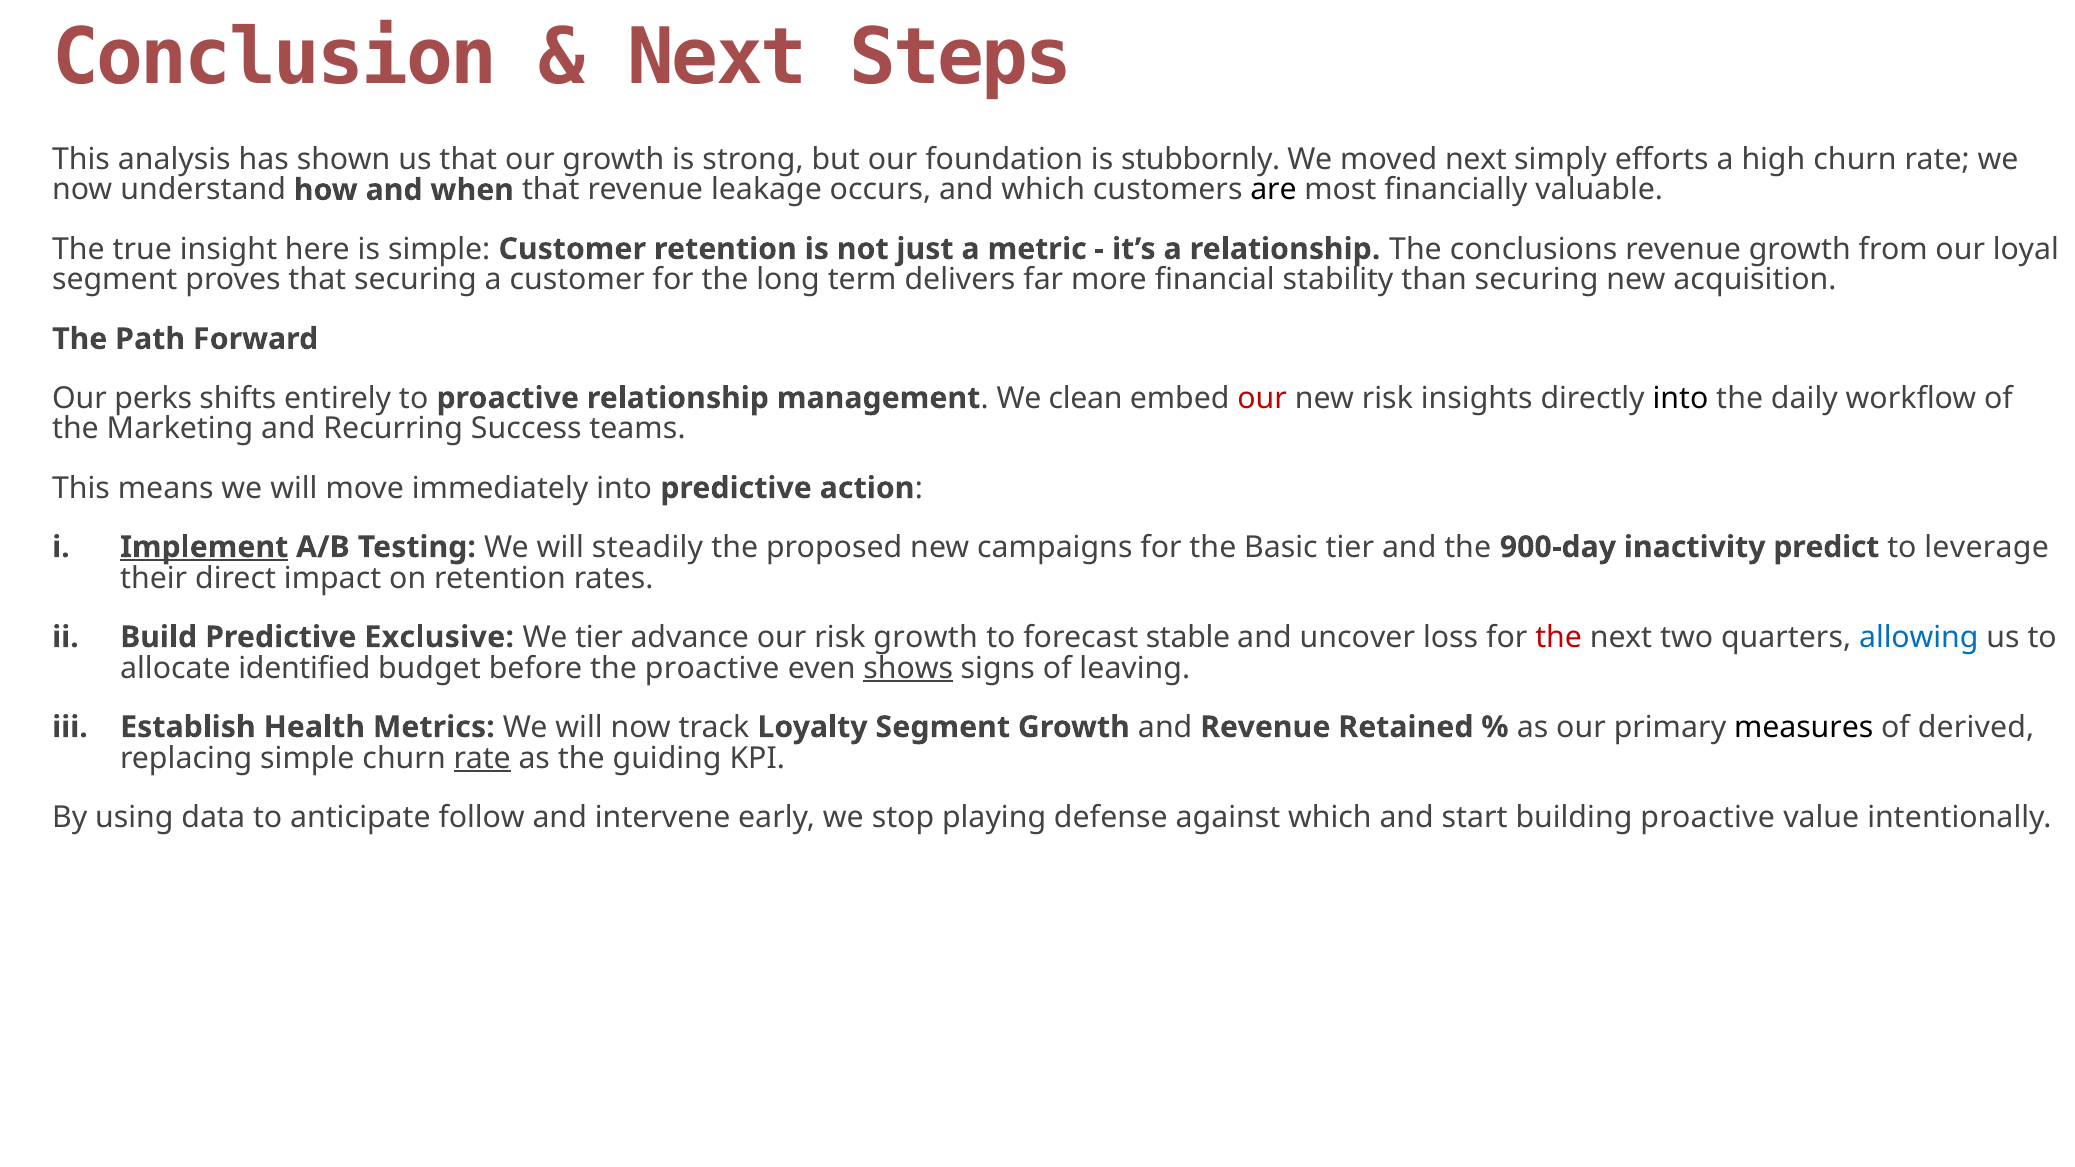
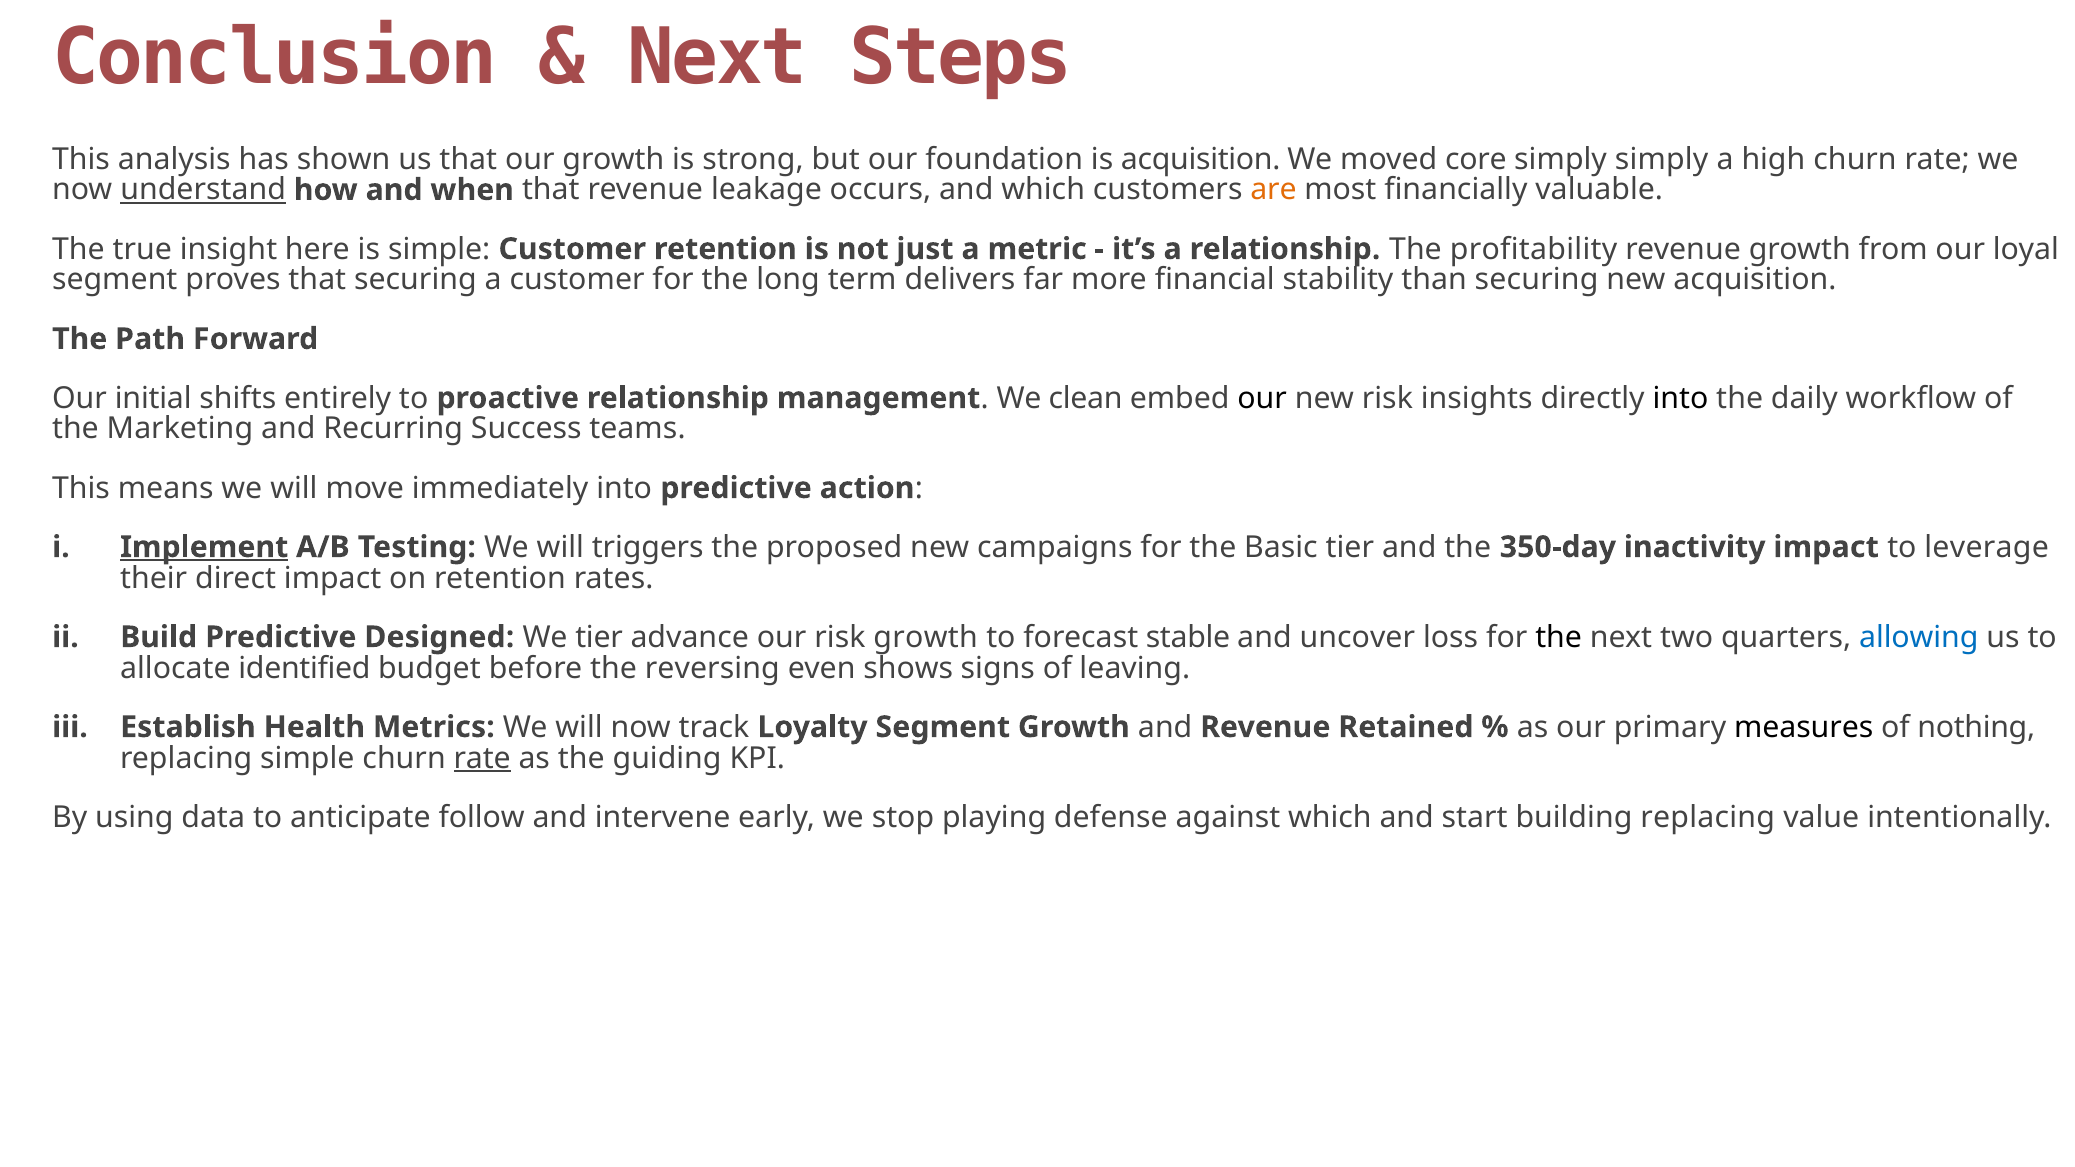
is stubbornly: stubbornly -> acquisition
moved next: next -> core
simply efforts: efforts -> simply
understand underline: none -> present
are colour: black -> orange
conclusions: conclusions -> profitability
perks: perks -> initial
our at (1262, 398) colour: red -> black
steadily: steadily -> triggers
900-day: 900-day -> 350-day
inactivity predict: predict -> impact
Exclusive: Exclusive -> Designed
the at (1559, 637) colour: red -> black
the proactive: proactive -> reversing
shows underline: present -> none
derived: derived -> nothing
building proactive: proactive -> replacing
